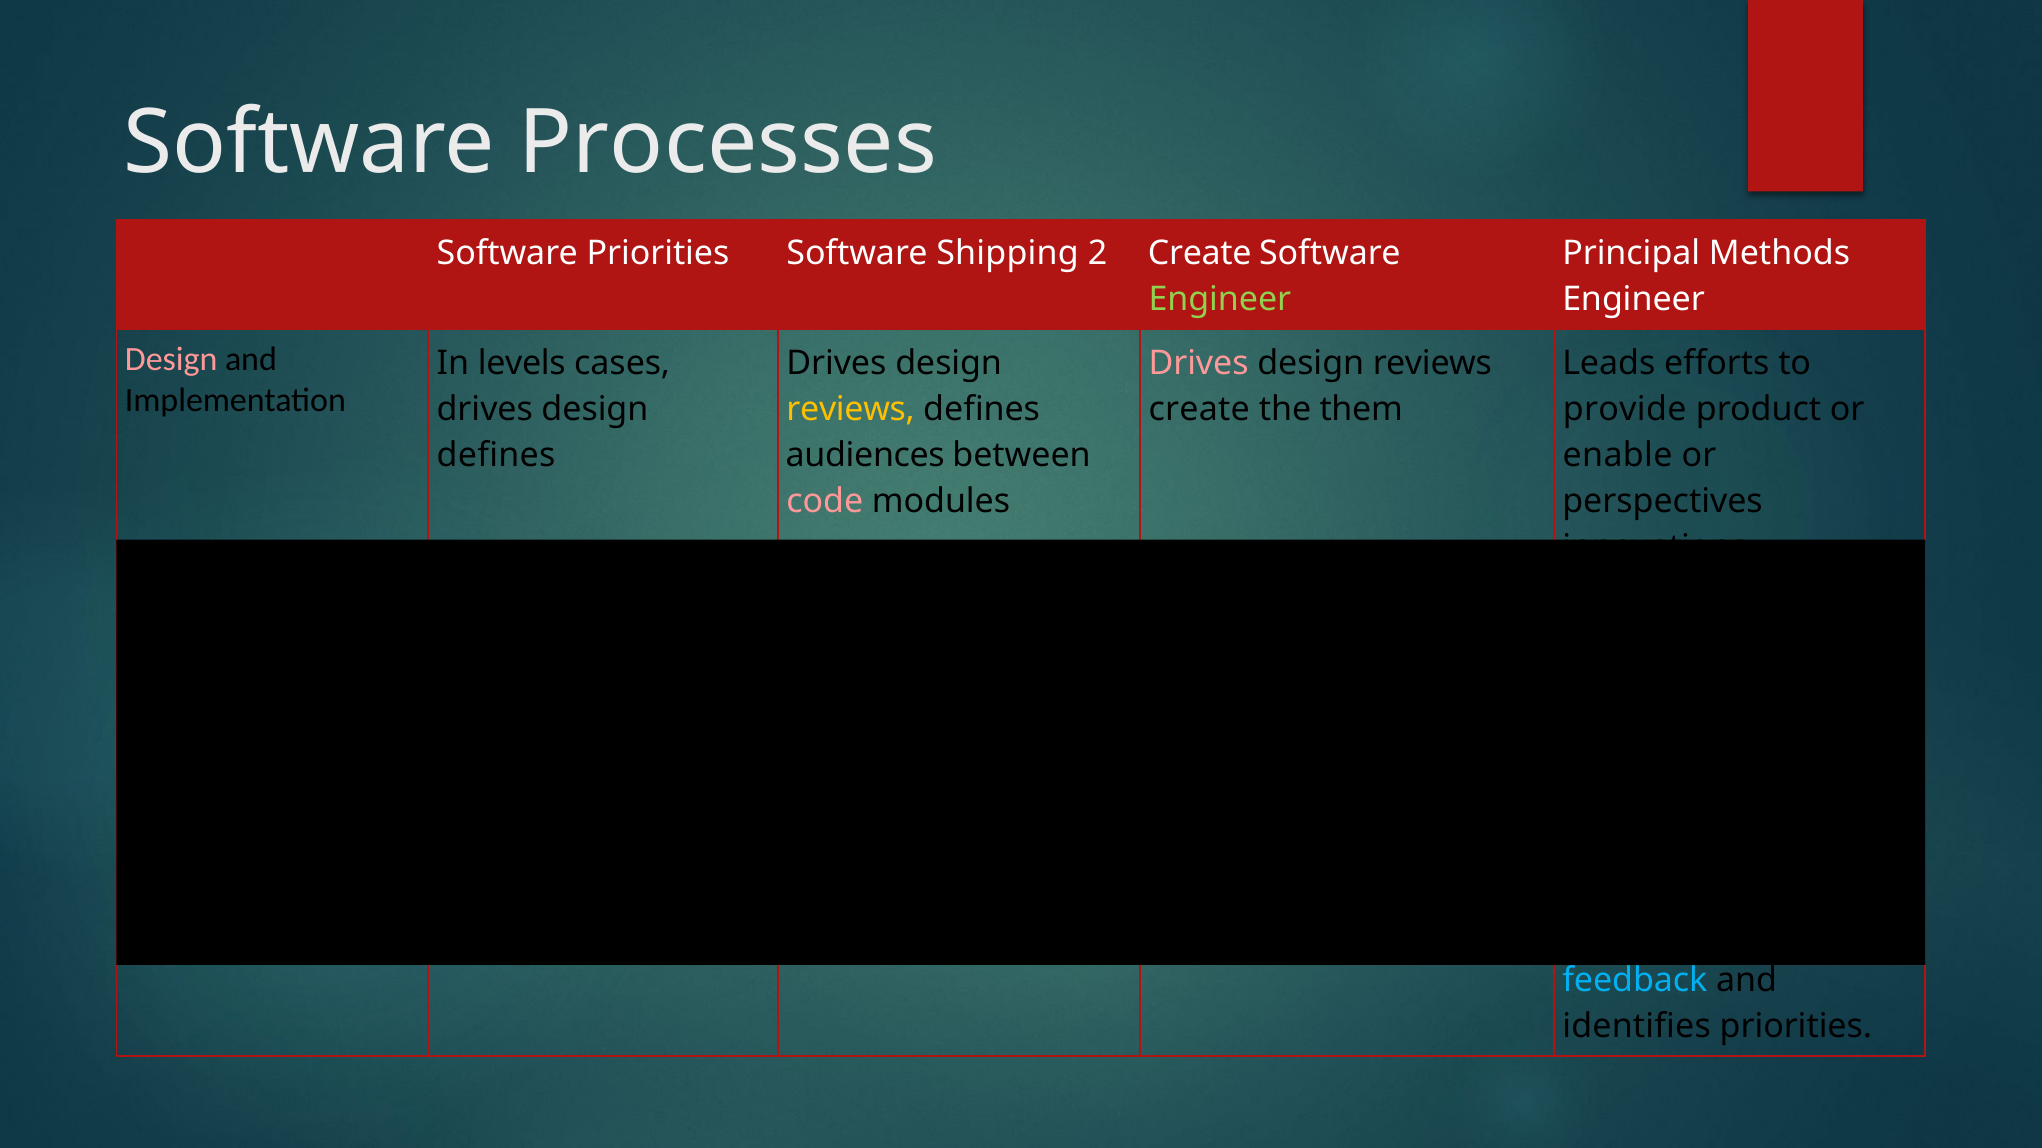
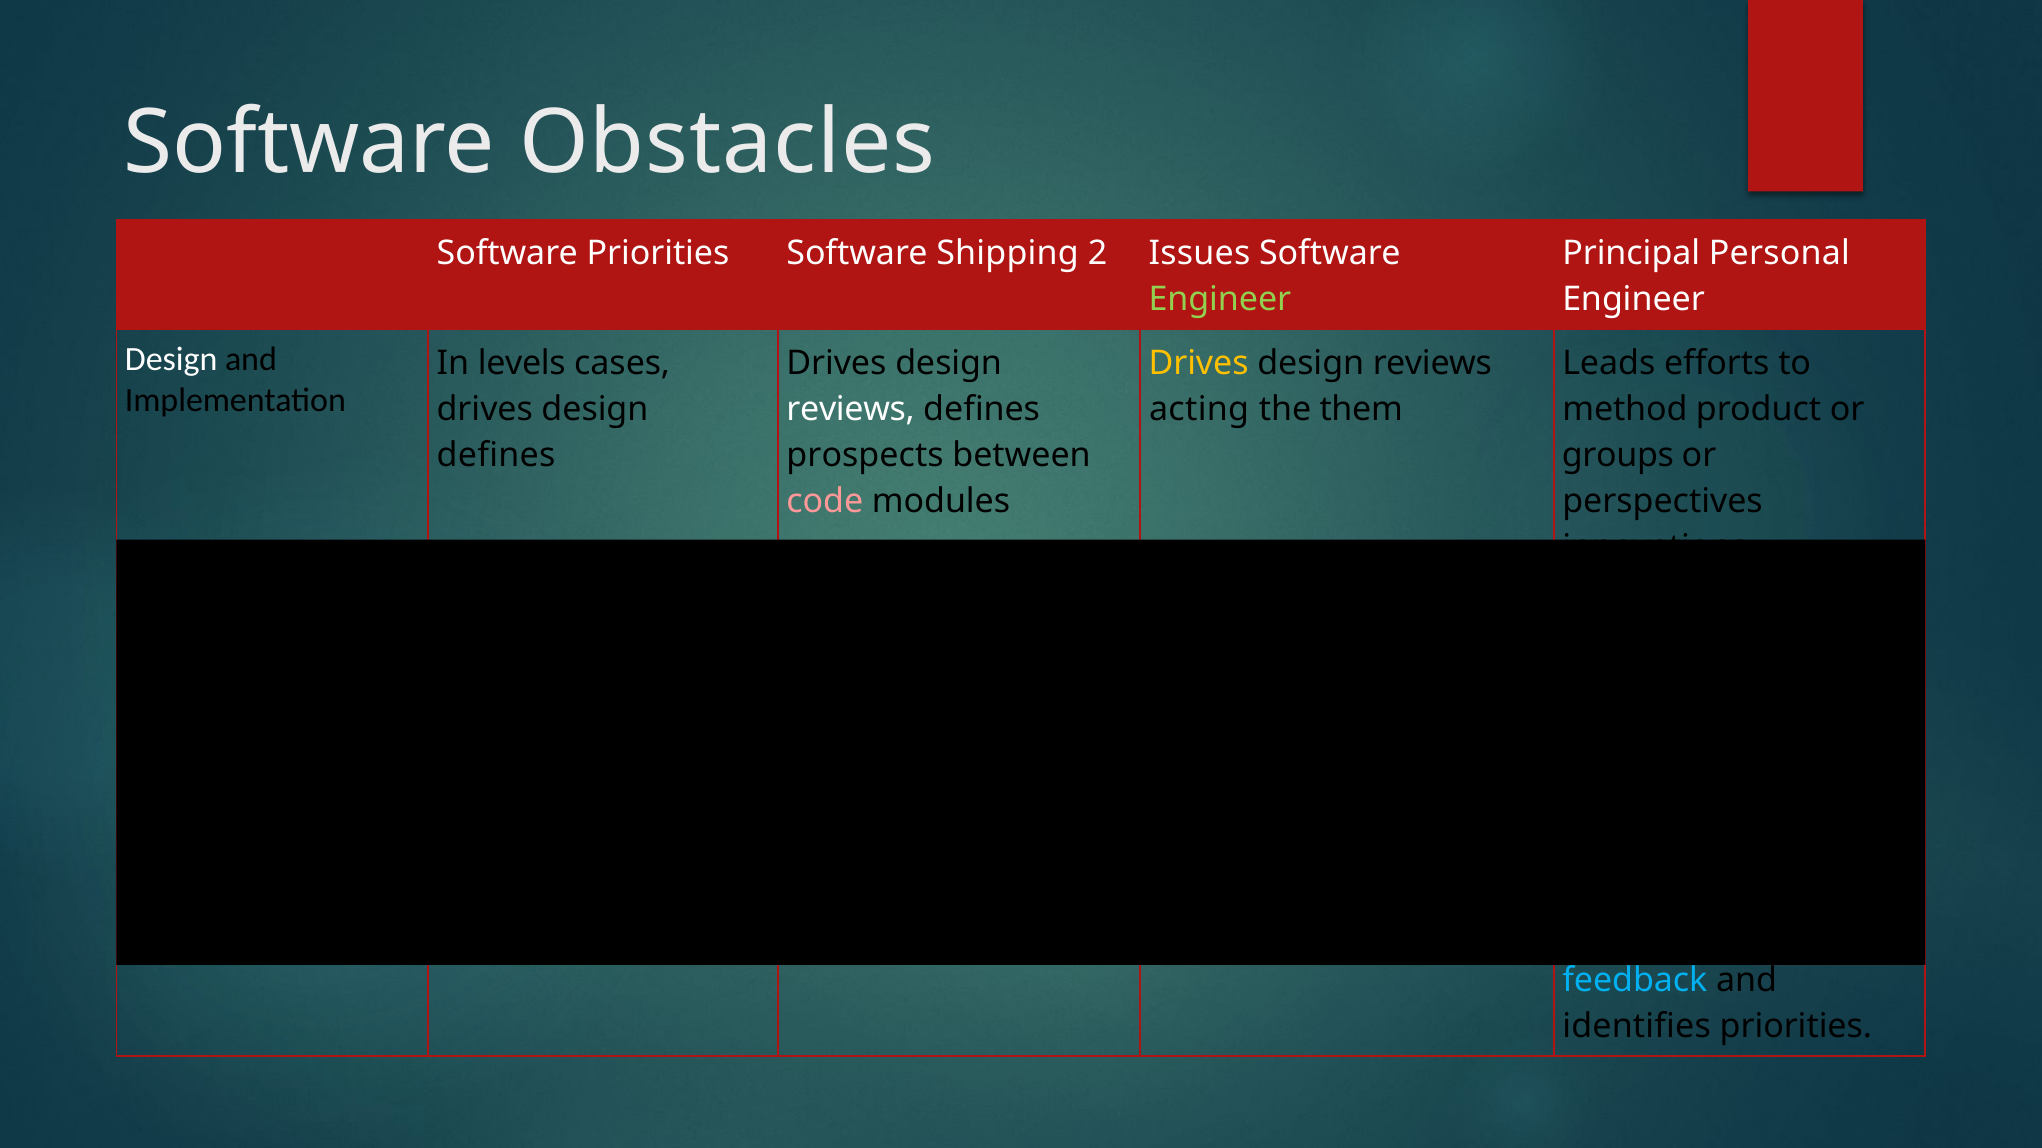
Software Processes: Processes -> Obstacles
2 Create: Create -> Issues
Methods: Methods -> Personal
Design at (171, 359) colour: pink -> white
Drives at (1199, 363) colour: pink -> yellow
reviews at (851, 409) colour: yellow -> white
create at (1199, 409): create -> acting
provide: provide -> method
audiences: audiences -> prospects
enable at (1618, 456): enable -> groups
